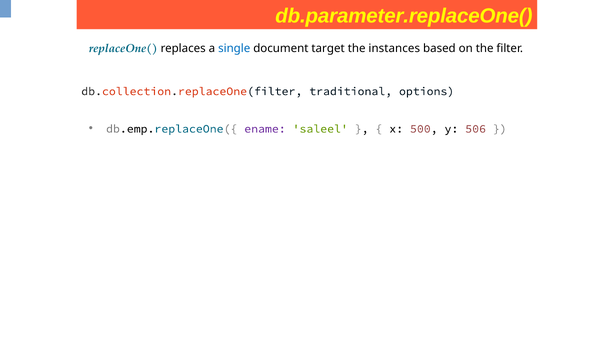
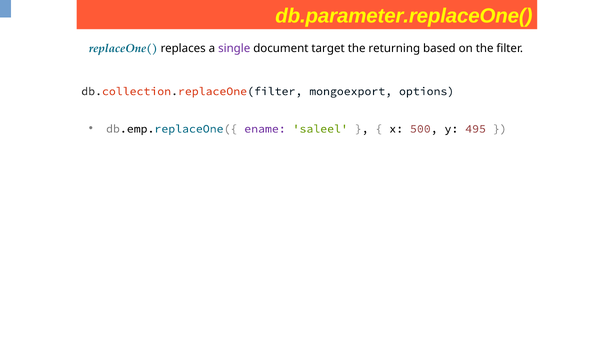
single colour: blue -> purple
instances: instances -> returning
traditional: traditional -> mongoexport
506: 506 -> 495
